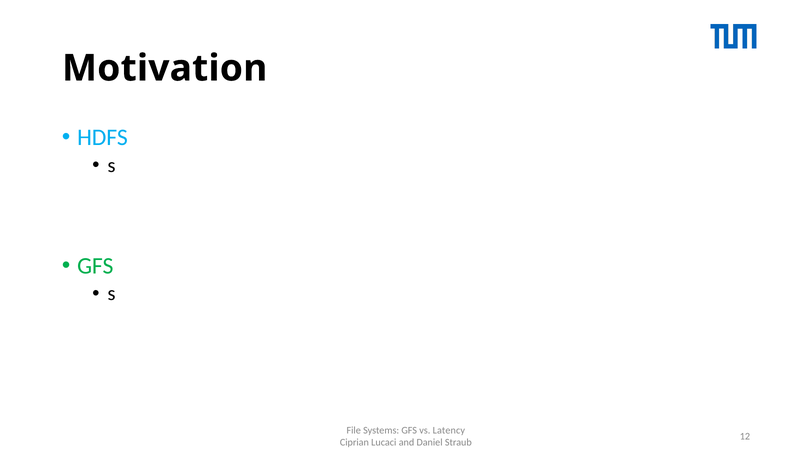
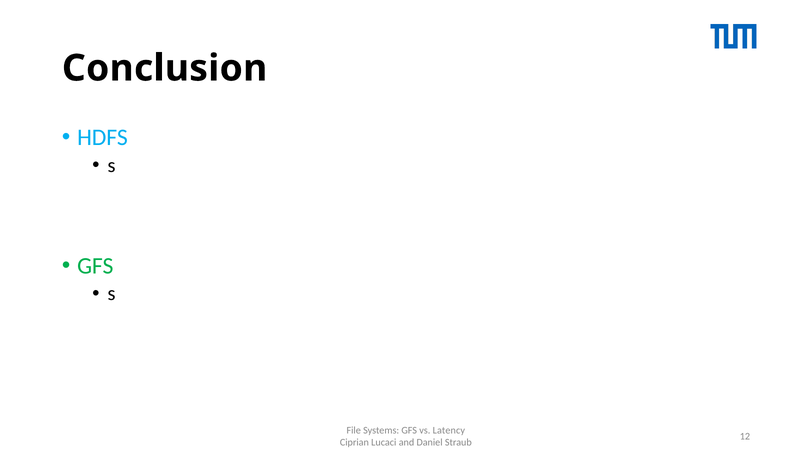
Motivation: Motivation -> Conclusion
